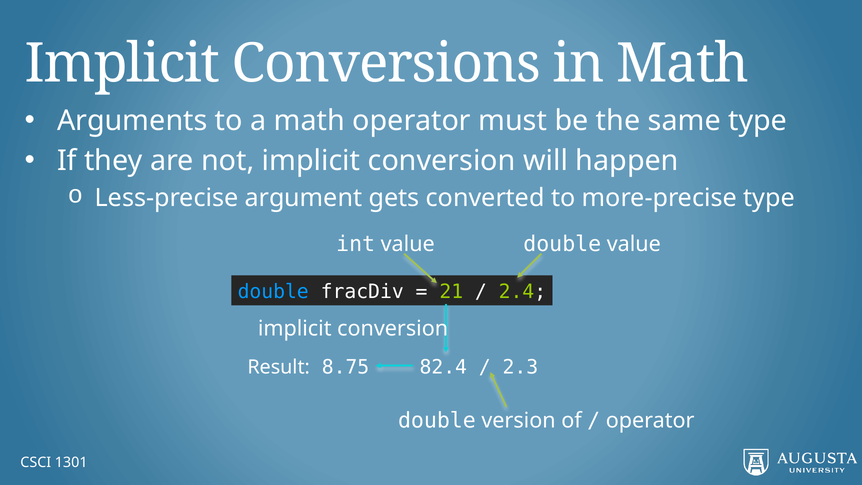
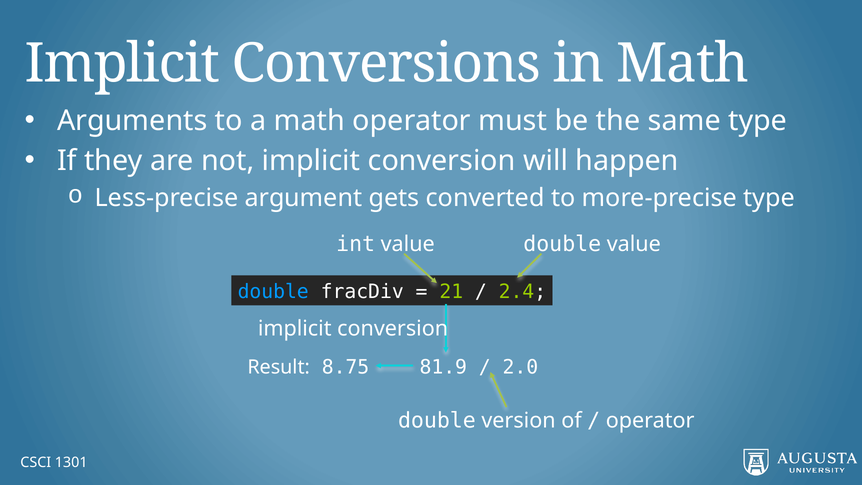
82.4: 82.4 -> 81.9
2.3: 2.3 -> 2.0
